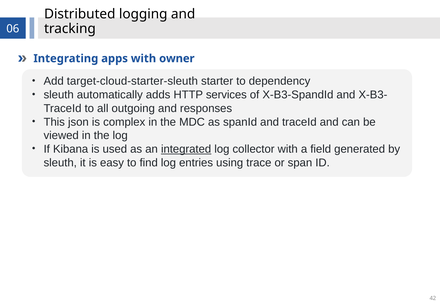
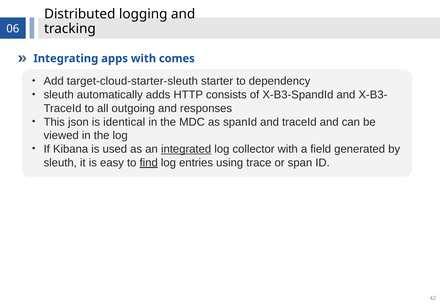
owner: owner -> comes
services: services -> consists
complex: complex -> identical
find underline: none -> present
